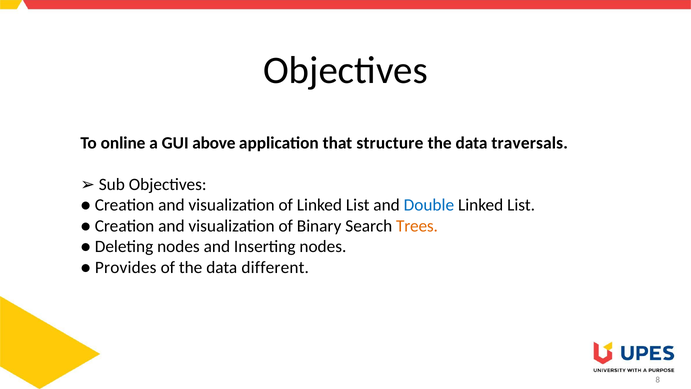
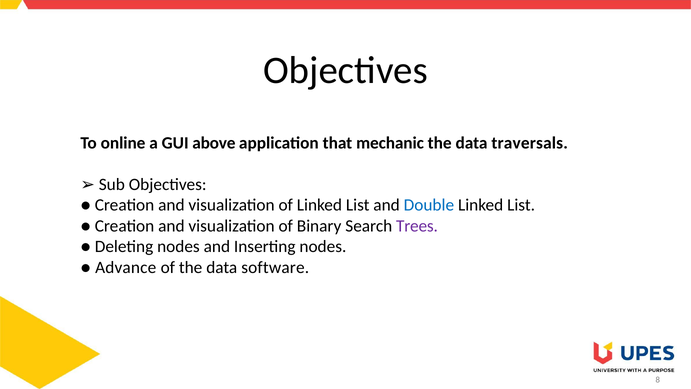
structure: structure -> mechanic
Trees colour: orange -> purple
Provides: Provides -> Advance
different: different -> software
